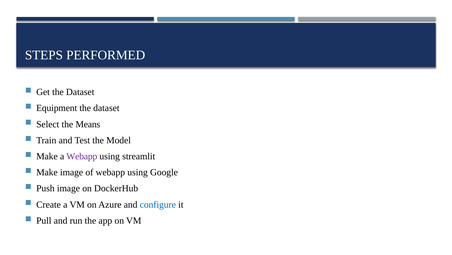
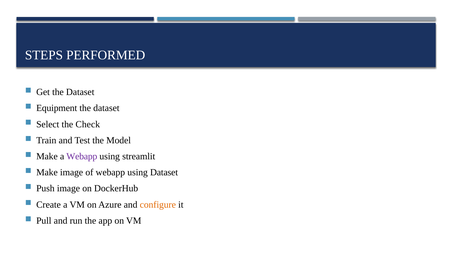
Means: Means -> Check
using Google: Google -> Dataset
configure colour: blue -> orange
